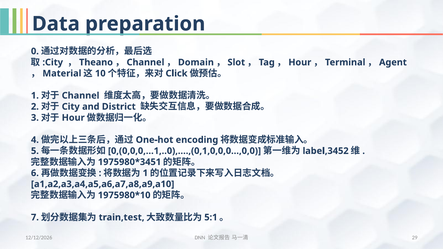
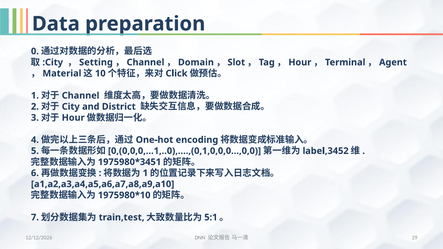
Theano: Theano -> Setting
